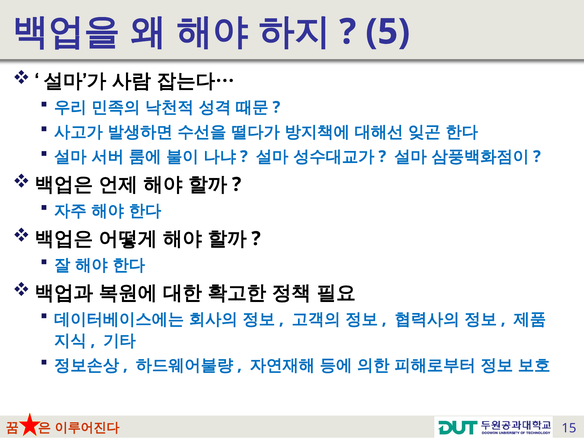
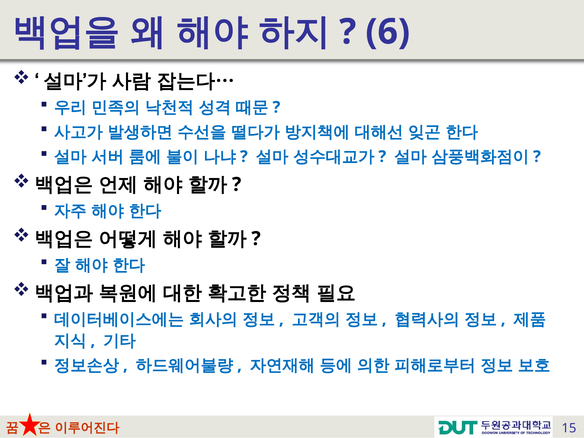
5: 5 -> 6
